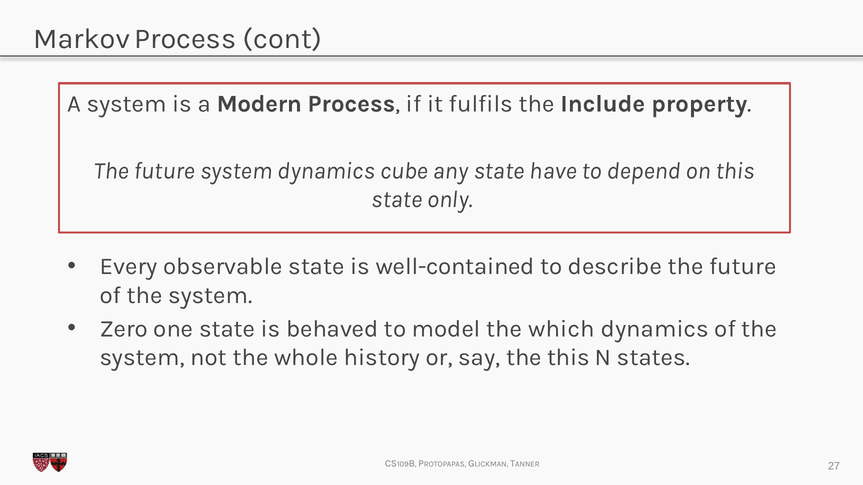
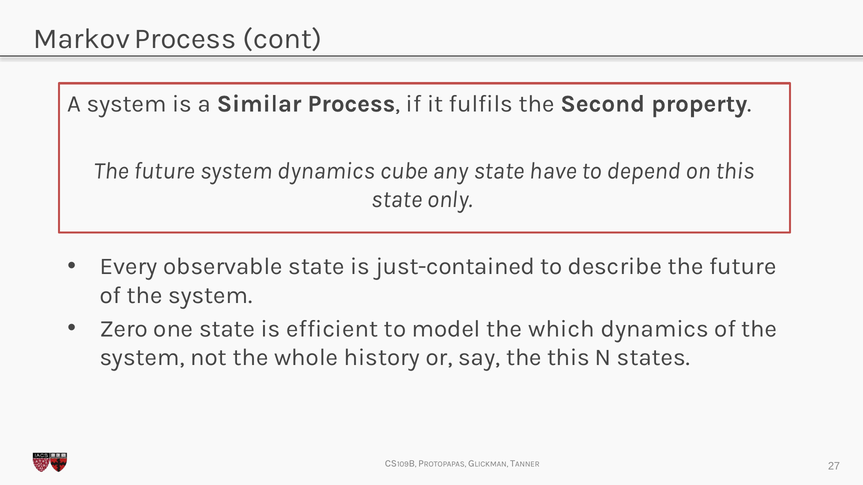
Modern: Modern -> Similar
Include: Include -> Second
well-contained: well-contained -> just-contained
behaved: behaved -> efficient
